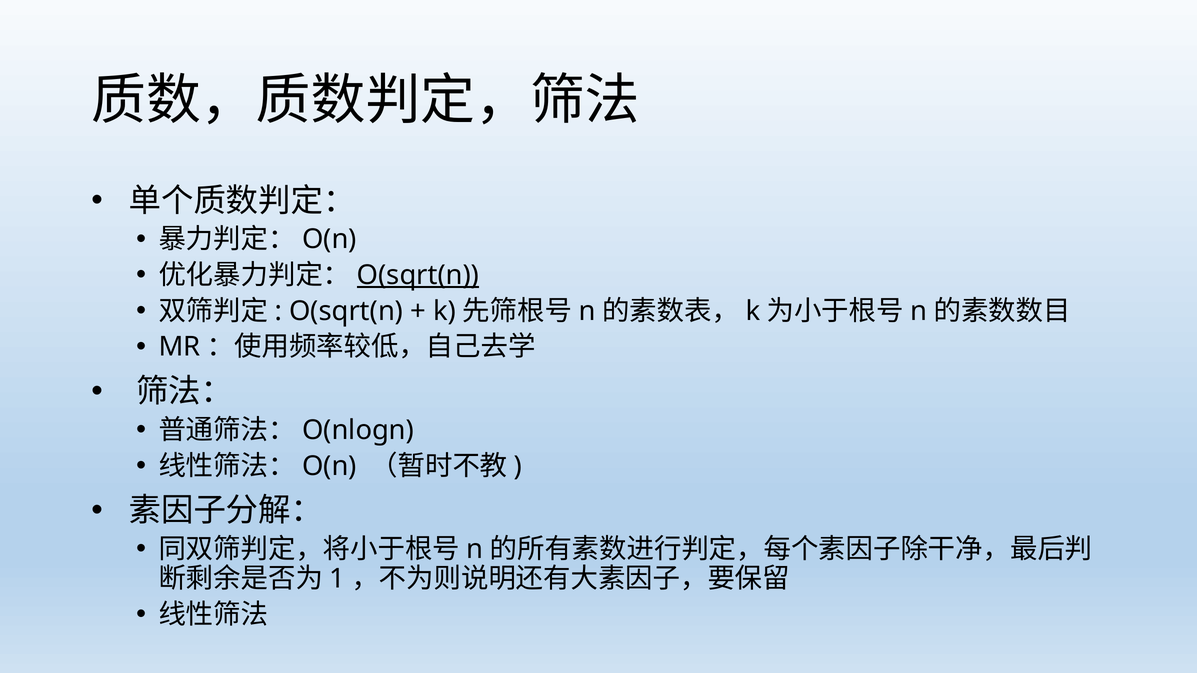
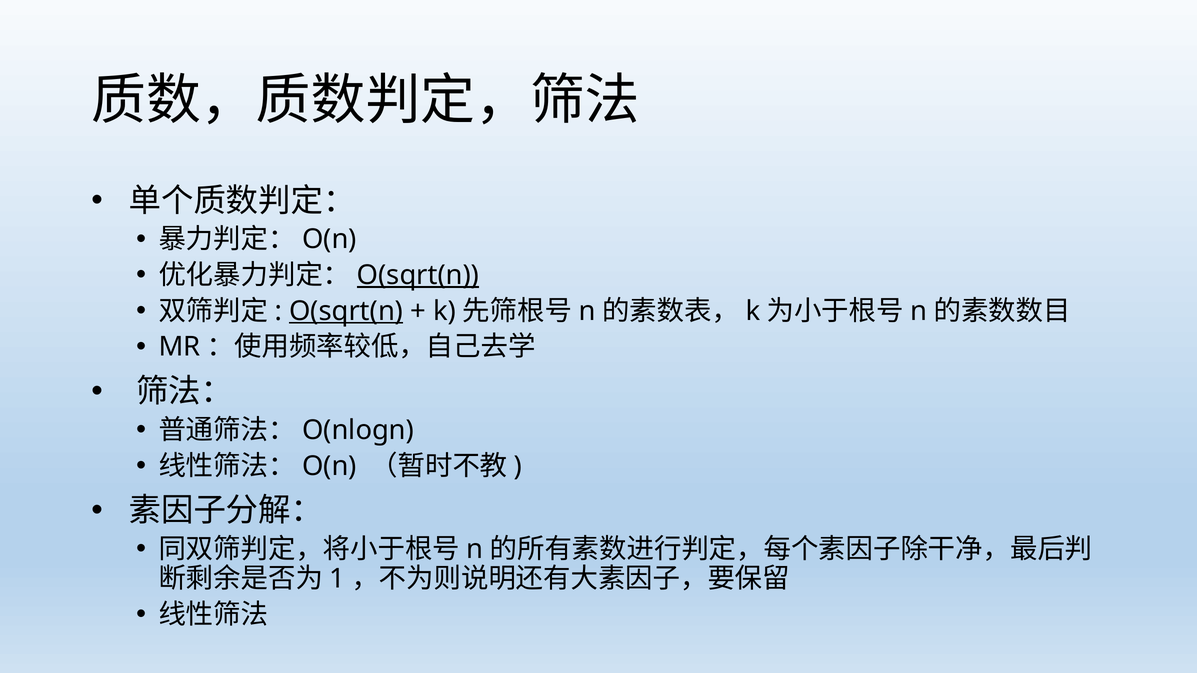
O(sqrt(n at (346, 311) underline: none -> present
